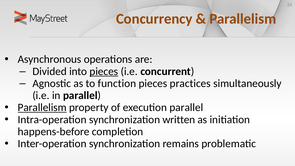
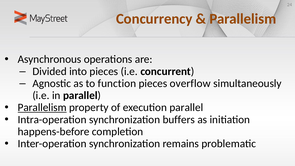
pieces at (104, 71) underline: present -> none
practices: practices -> overflow
written: written -> buffers
